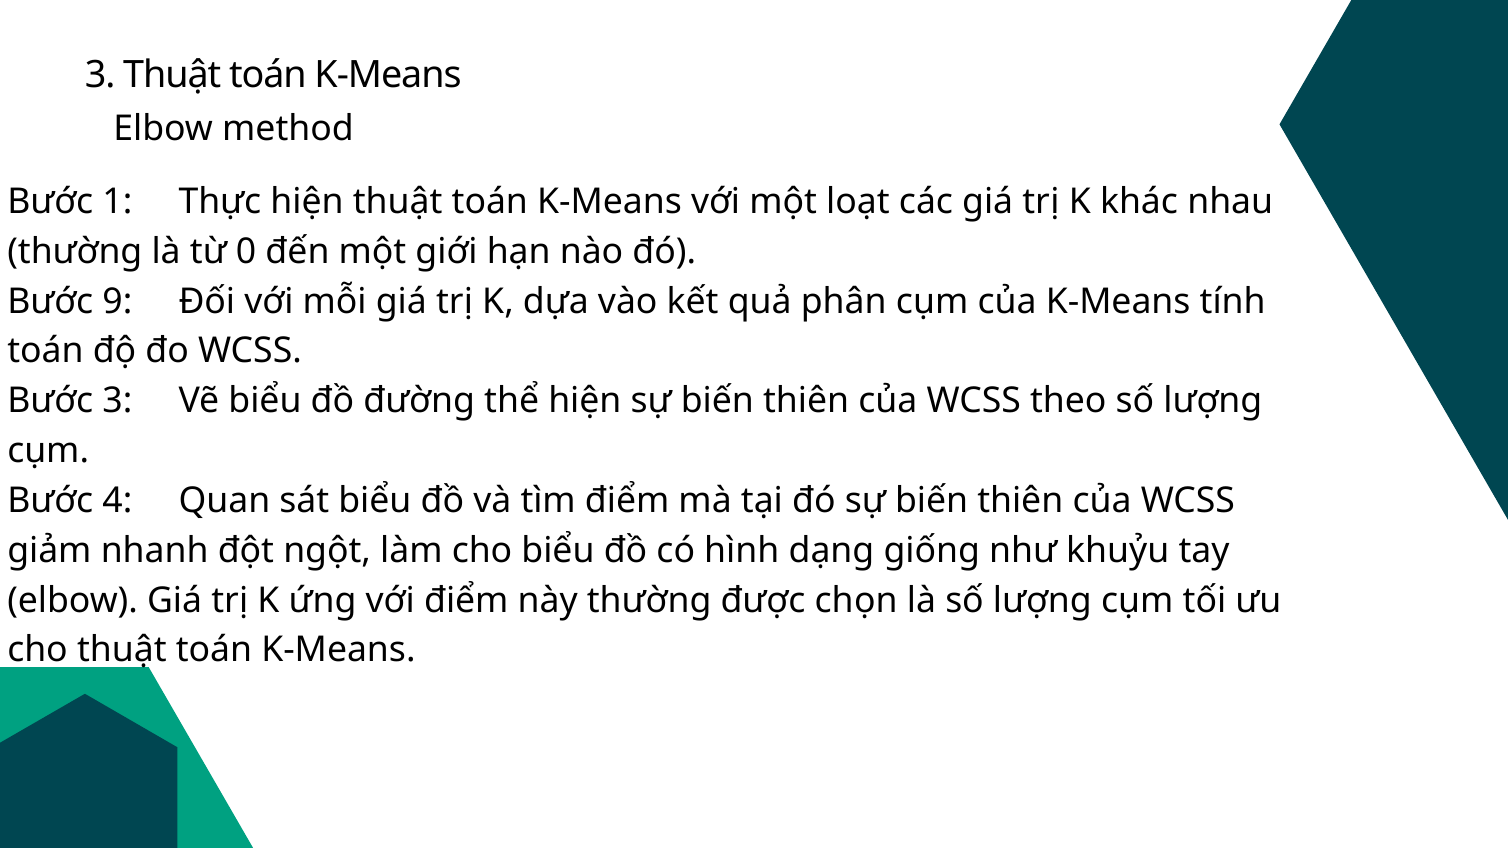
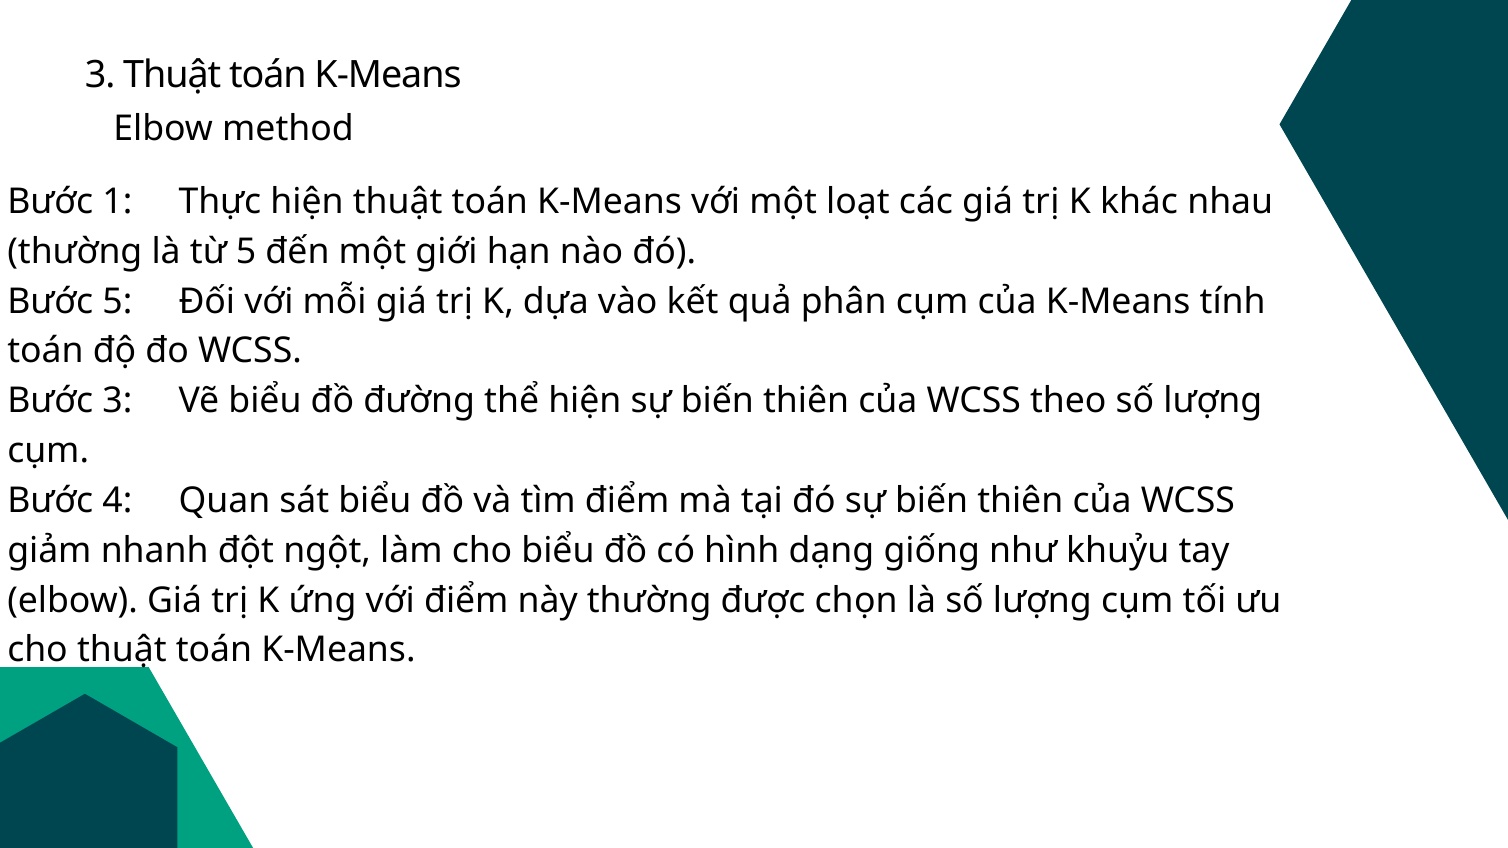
từ 0: 0 -> 5
Bước 9: 9 -> 5
